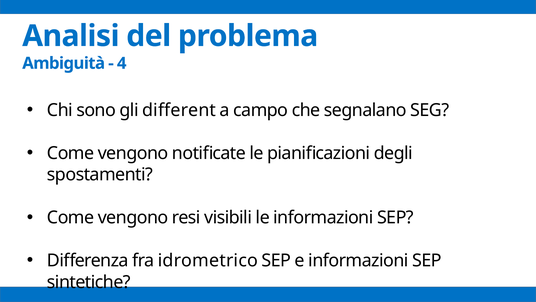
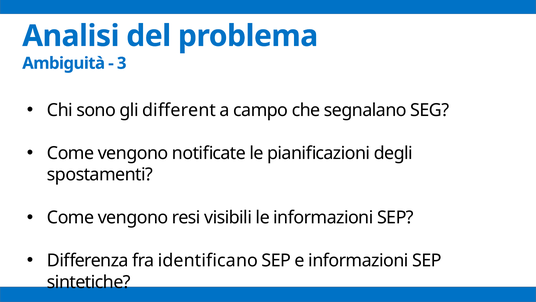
4: 4 -> 3
idrometrico: idrometrico -> identificano
